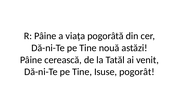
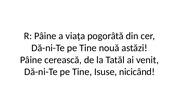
pogorât: pogorât -> nicicând
